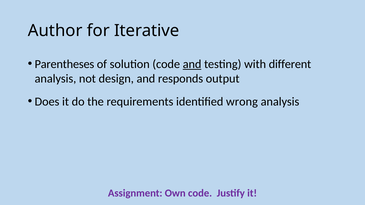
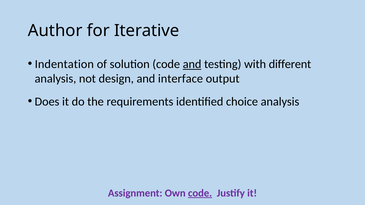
Parentheses: Parentheses -> Indentation
responds: responds -> interface
wrong: wrong -> choice
code at (200, 193) underline: none -> present
